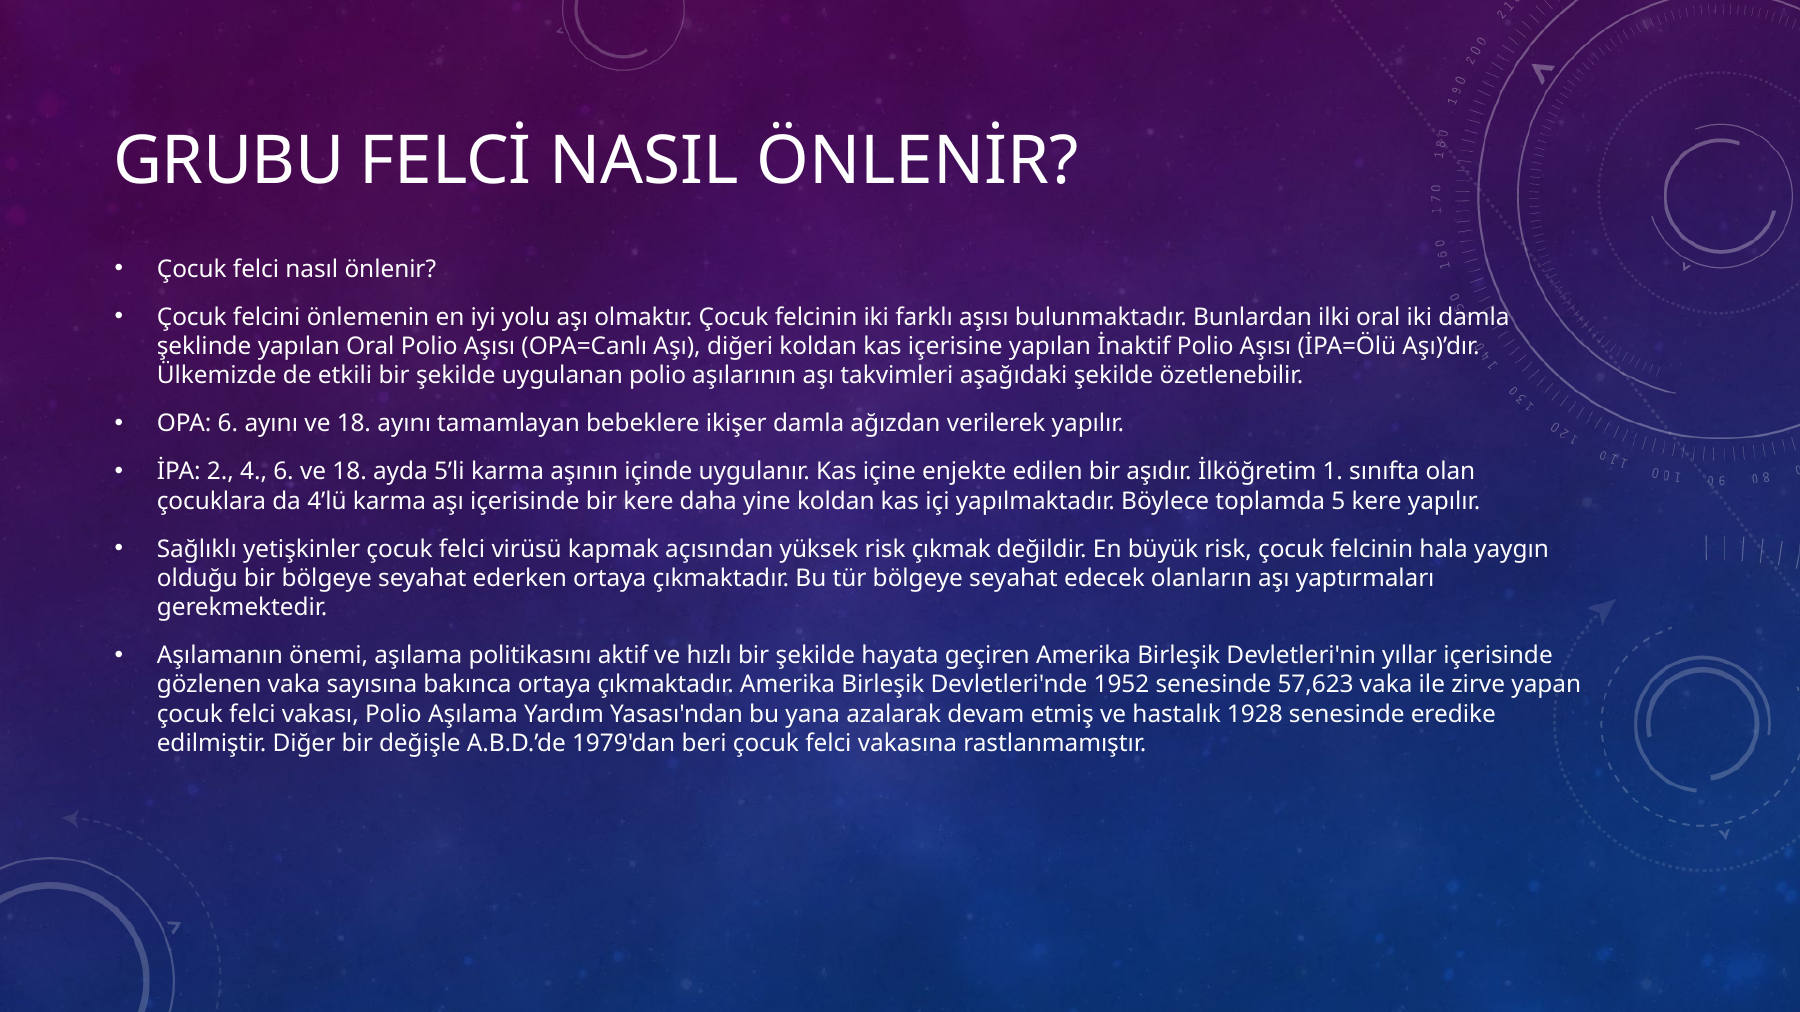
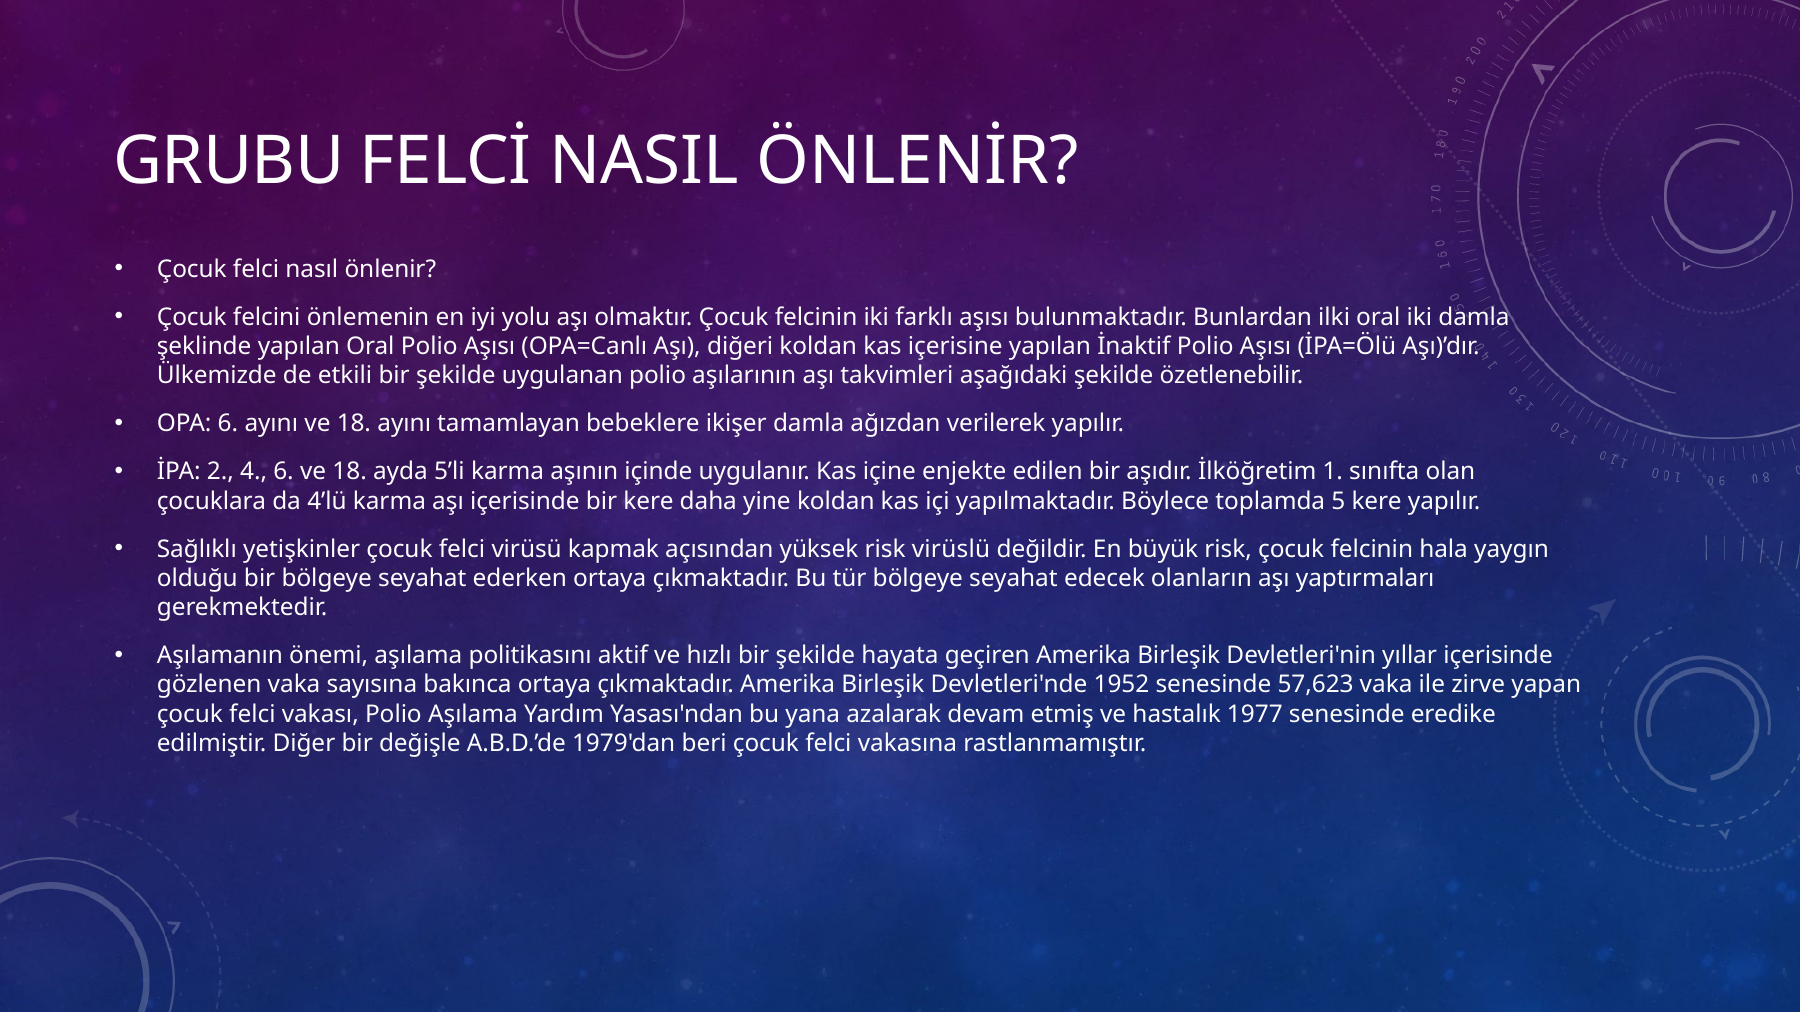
çıkmak: çıkmak -> virüslü
1928: 1928 -> 1977
